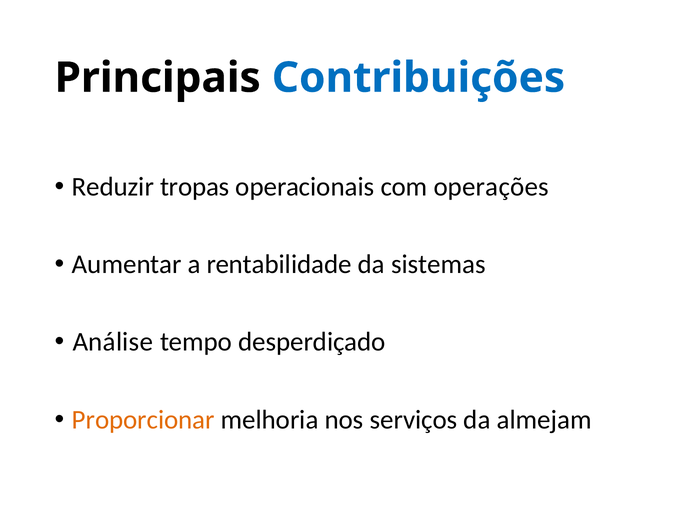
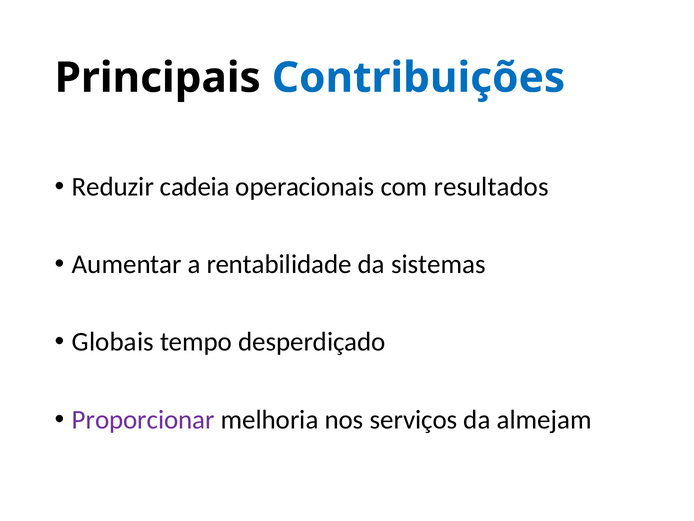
tropas: tropas -> cadeia
operações: operações -> resultados
Análise: Análise -> Globais
Proporcionar colour: orange -> purple
